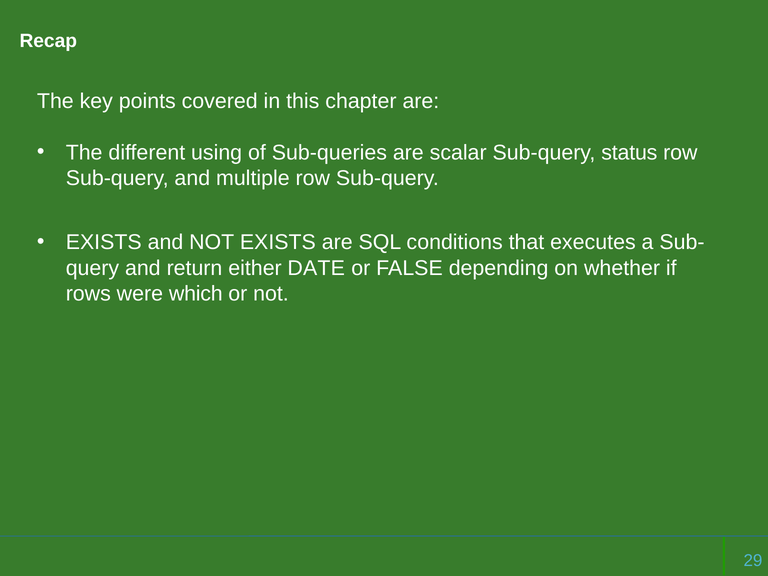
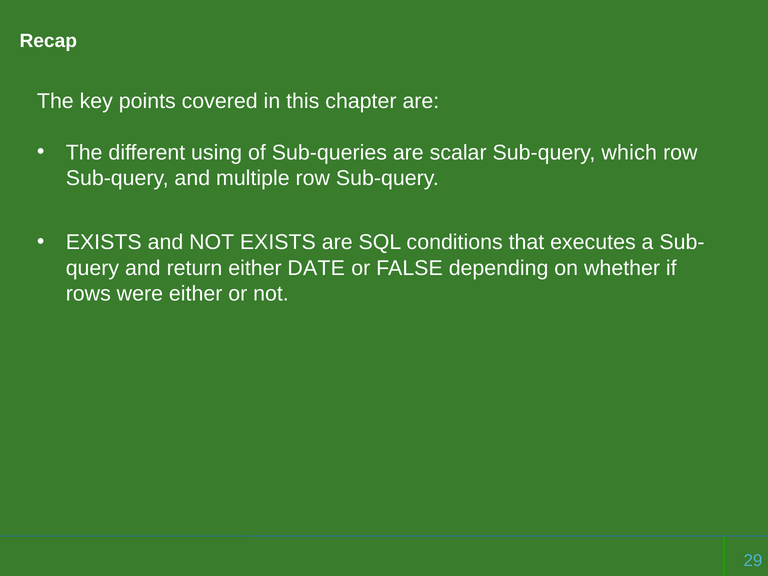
status: status -> which
were which: which -> either
